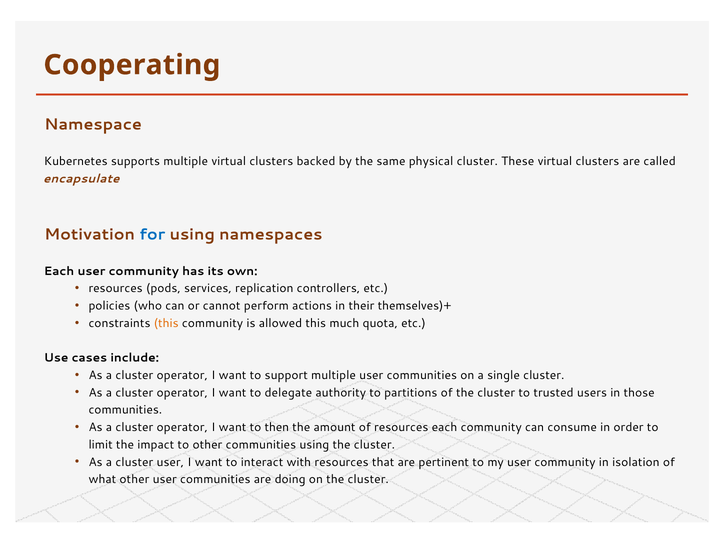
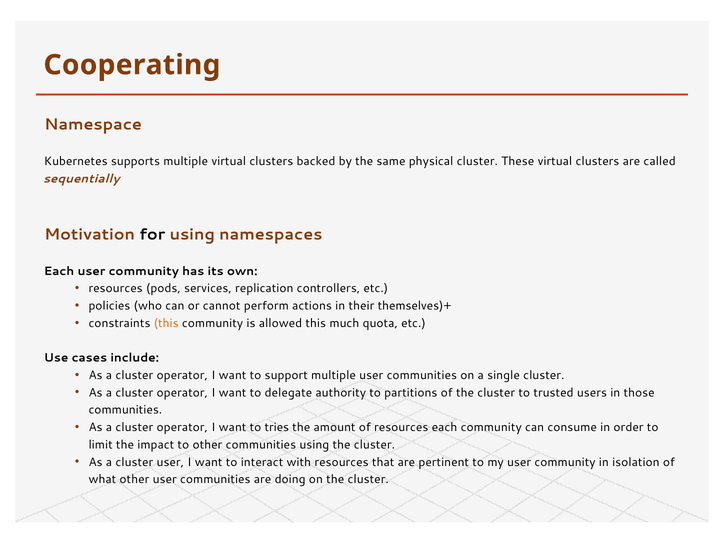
encapsulate: encapsulate -> sequentially
for colour: blue -> black
then: then -> tries
